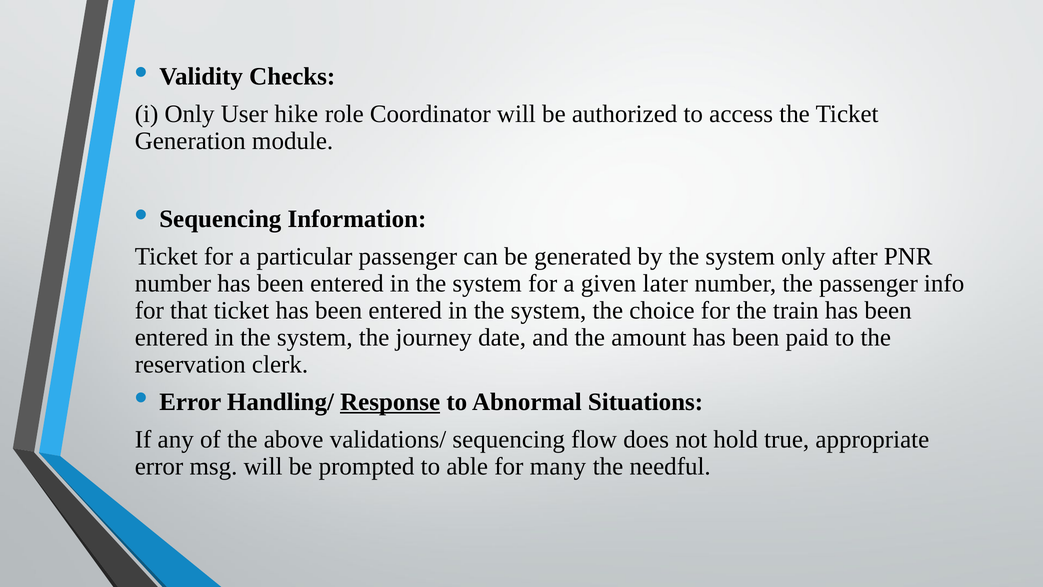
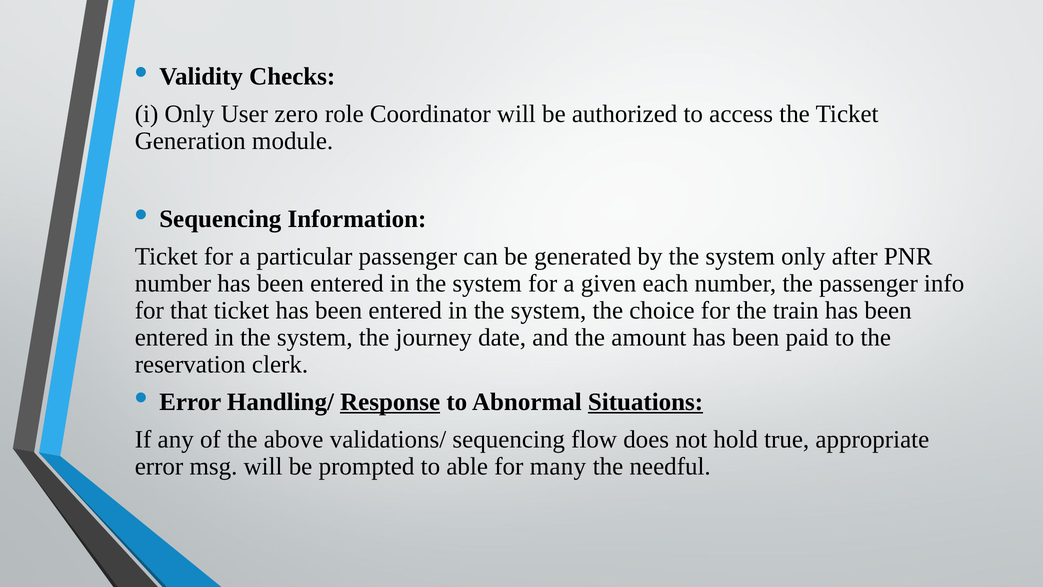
hike: hike -> zero
later: later -> each
Situations underline: none -> present
